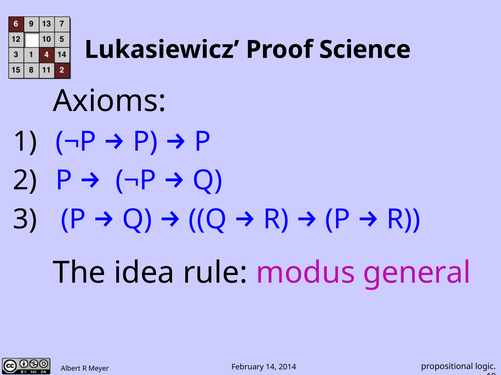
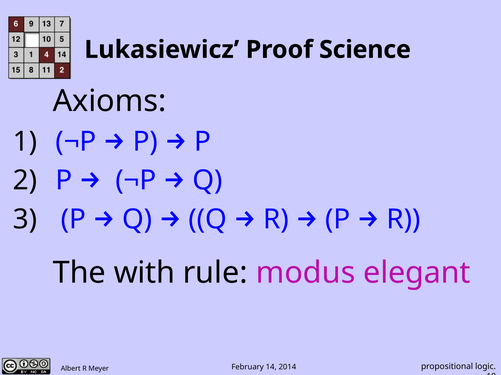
idea: idea -> with
general: general -> elegant
